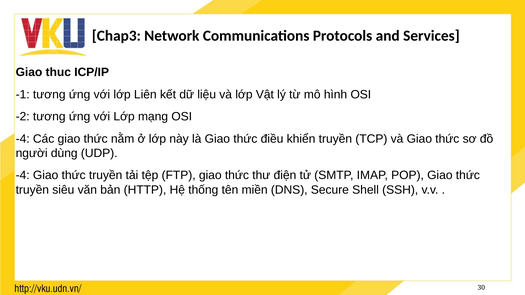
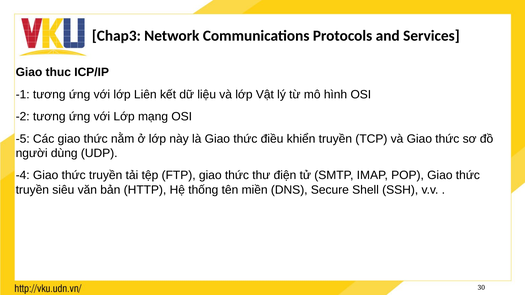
-4 at (23, 139): -4 -> -5
